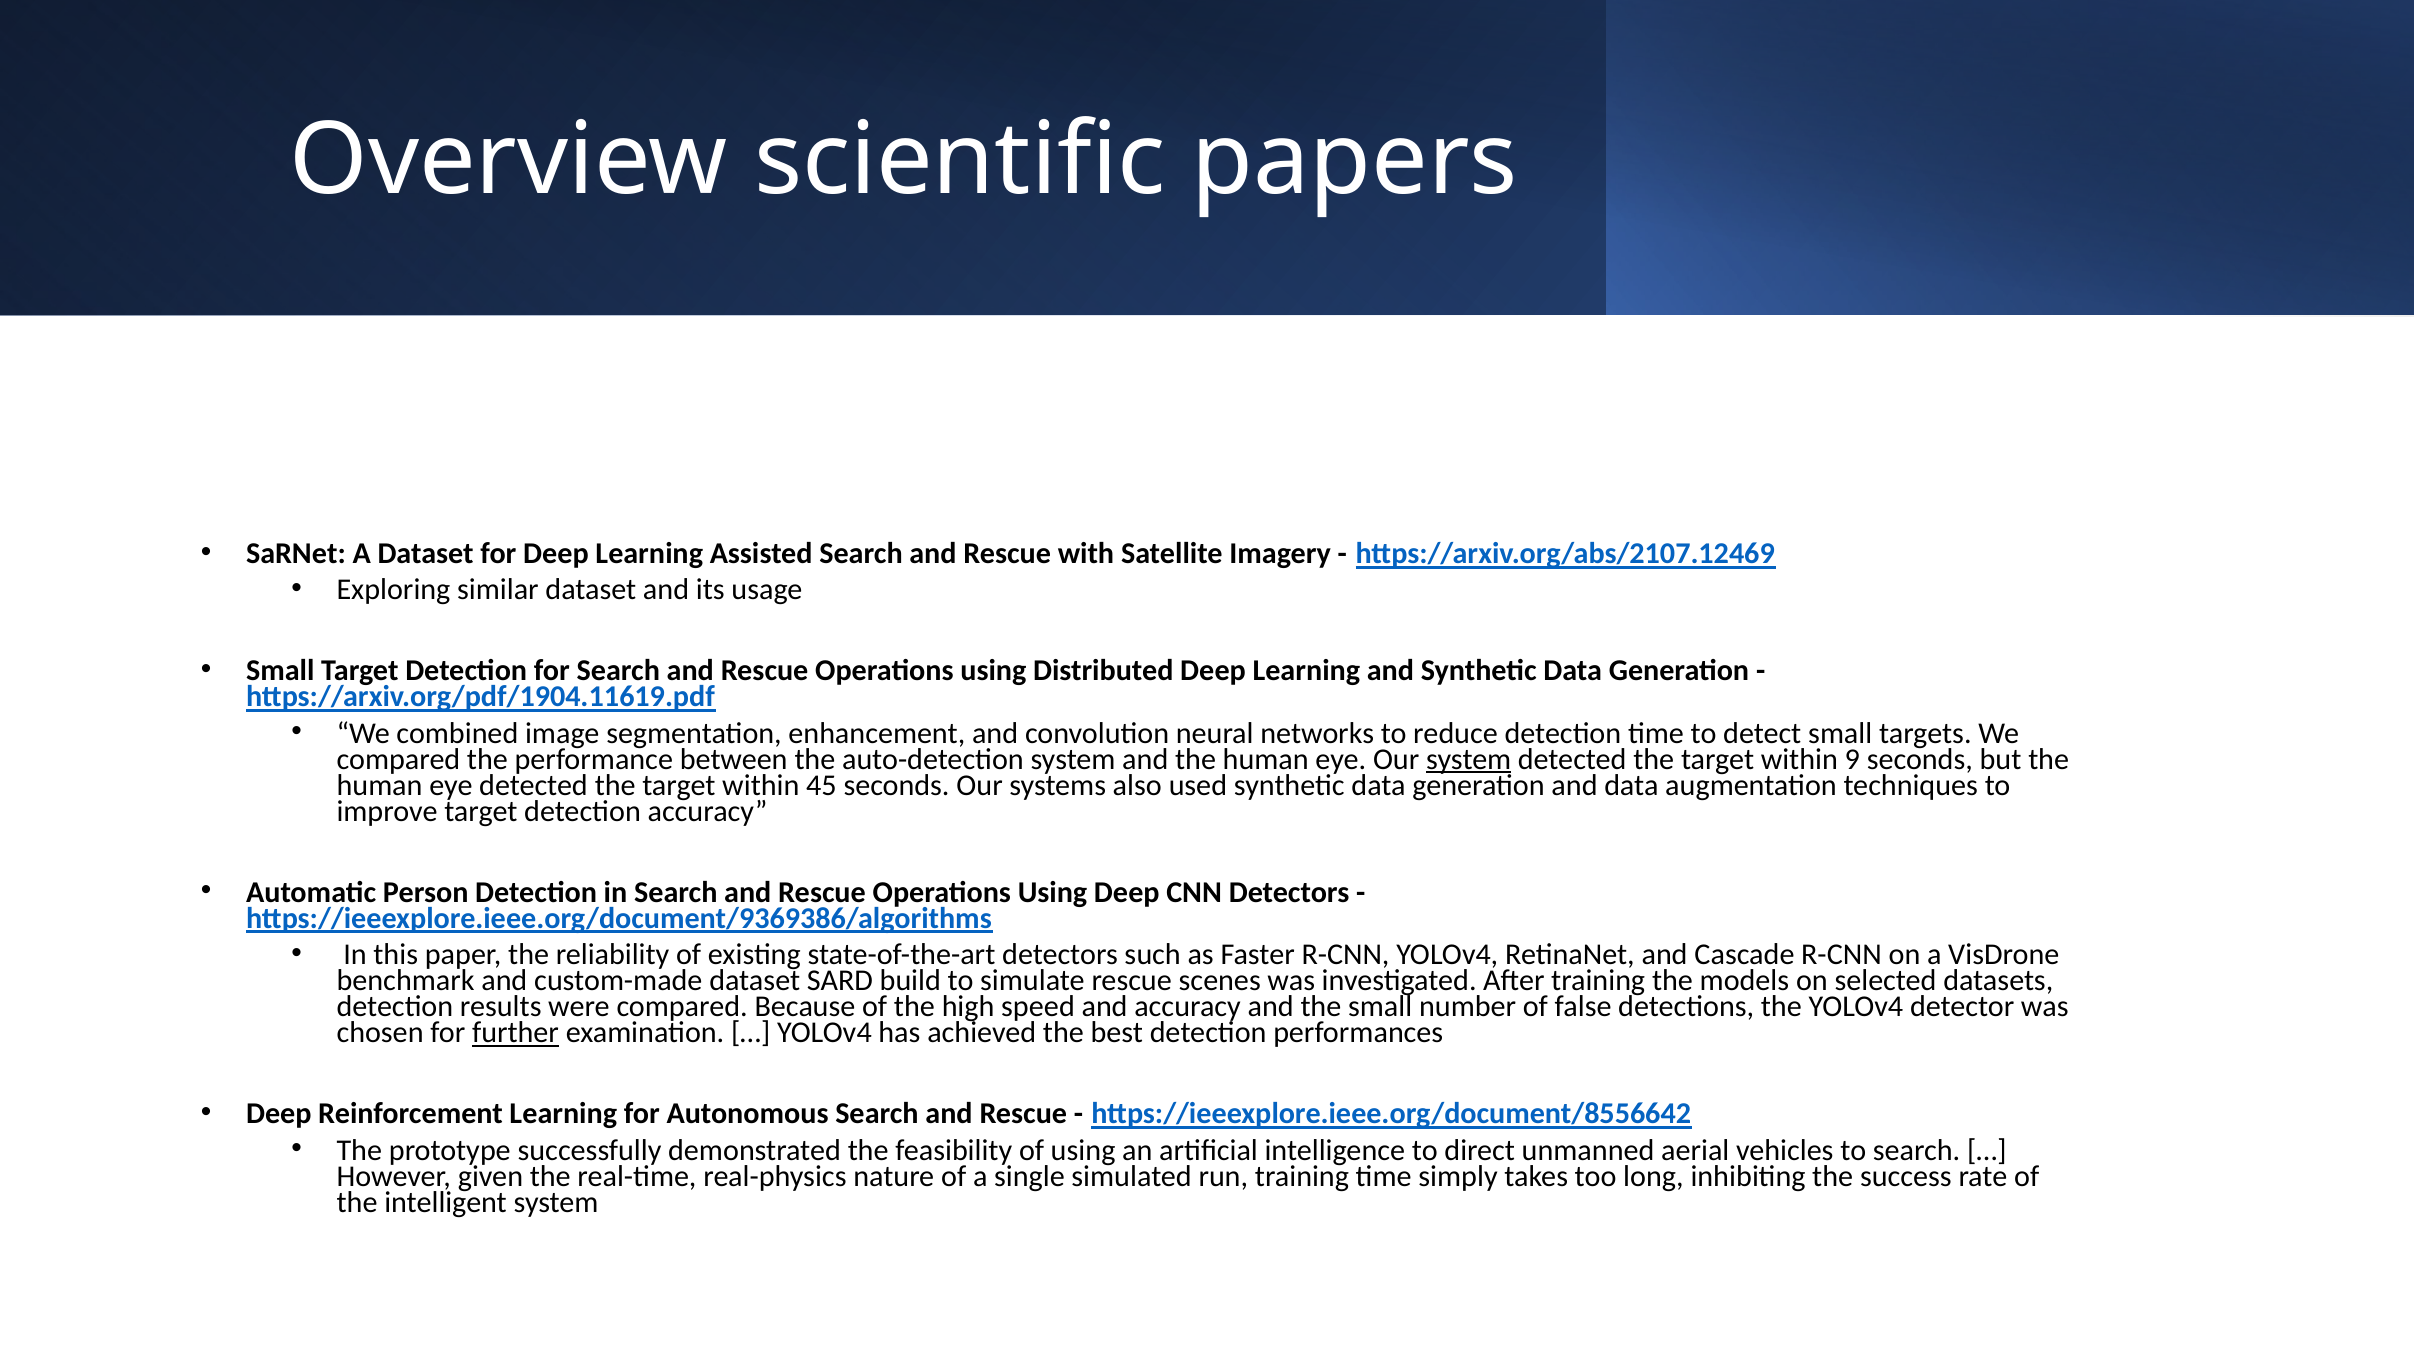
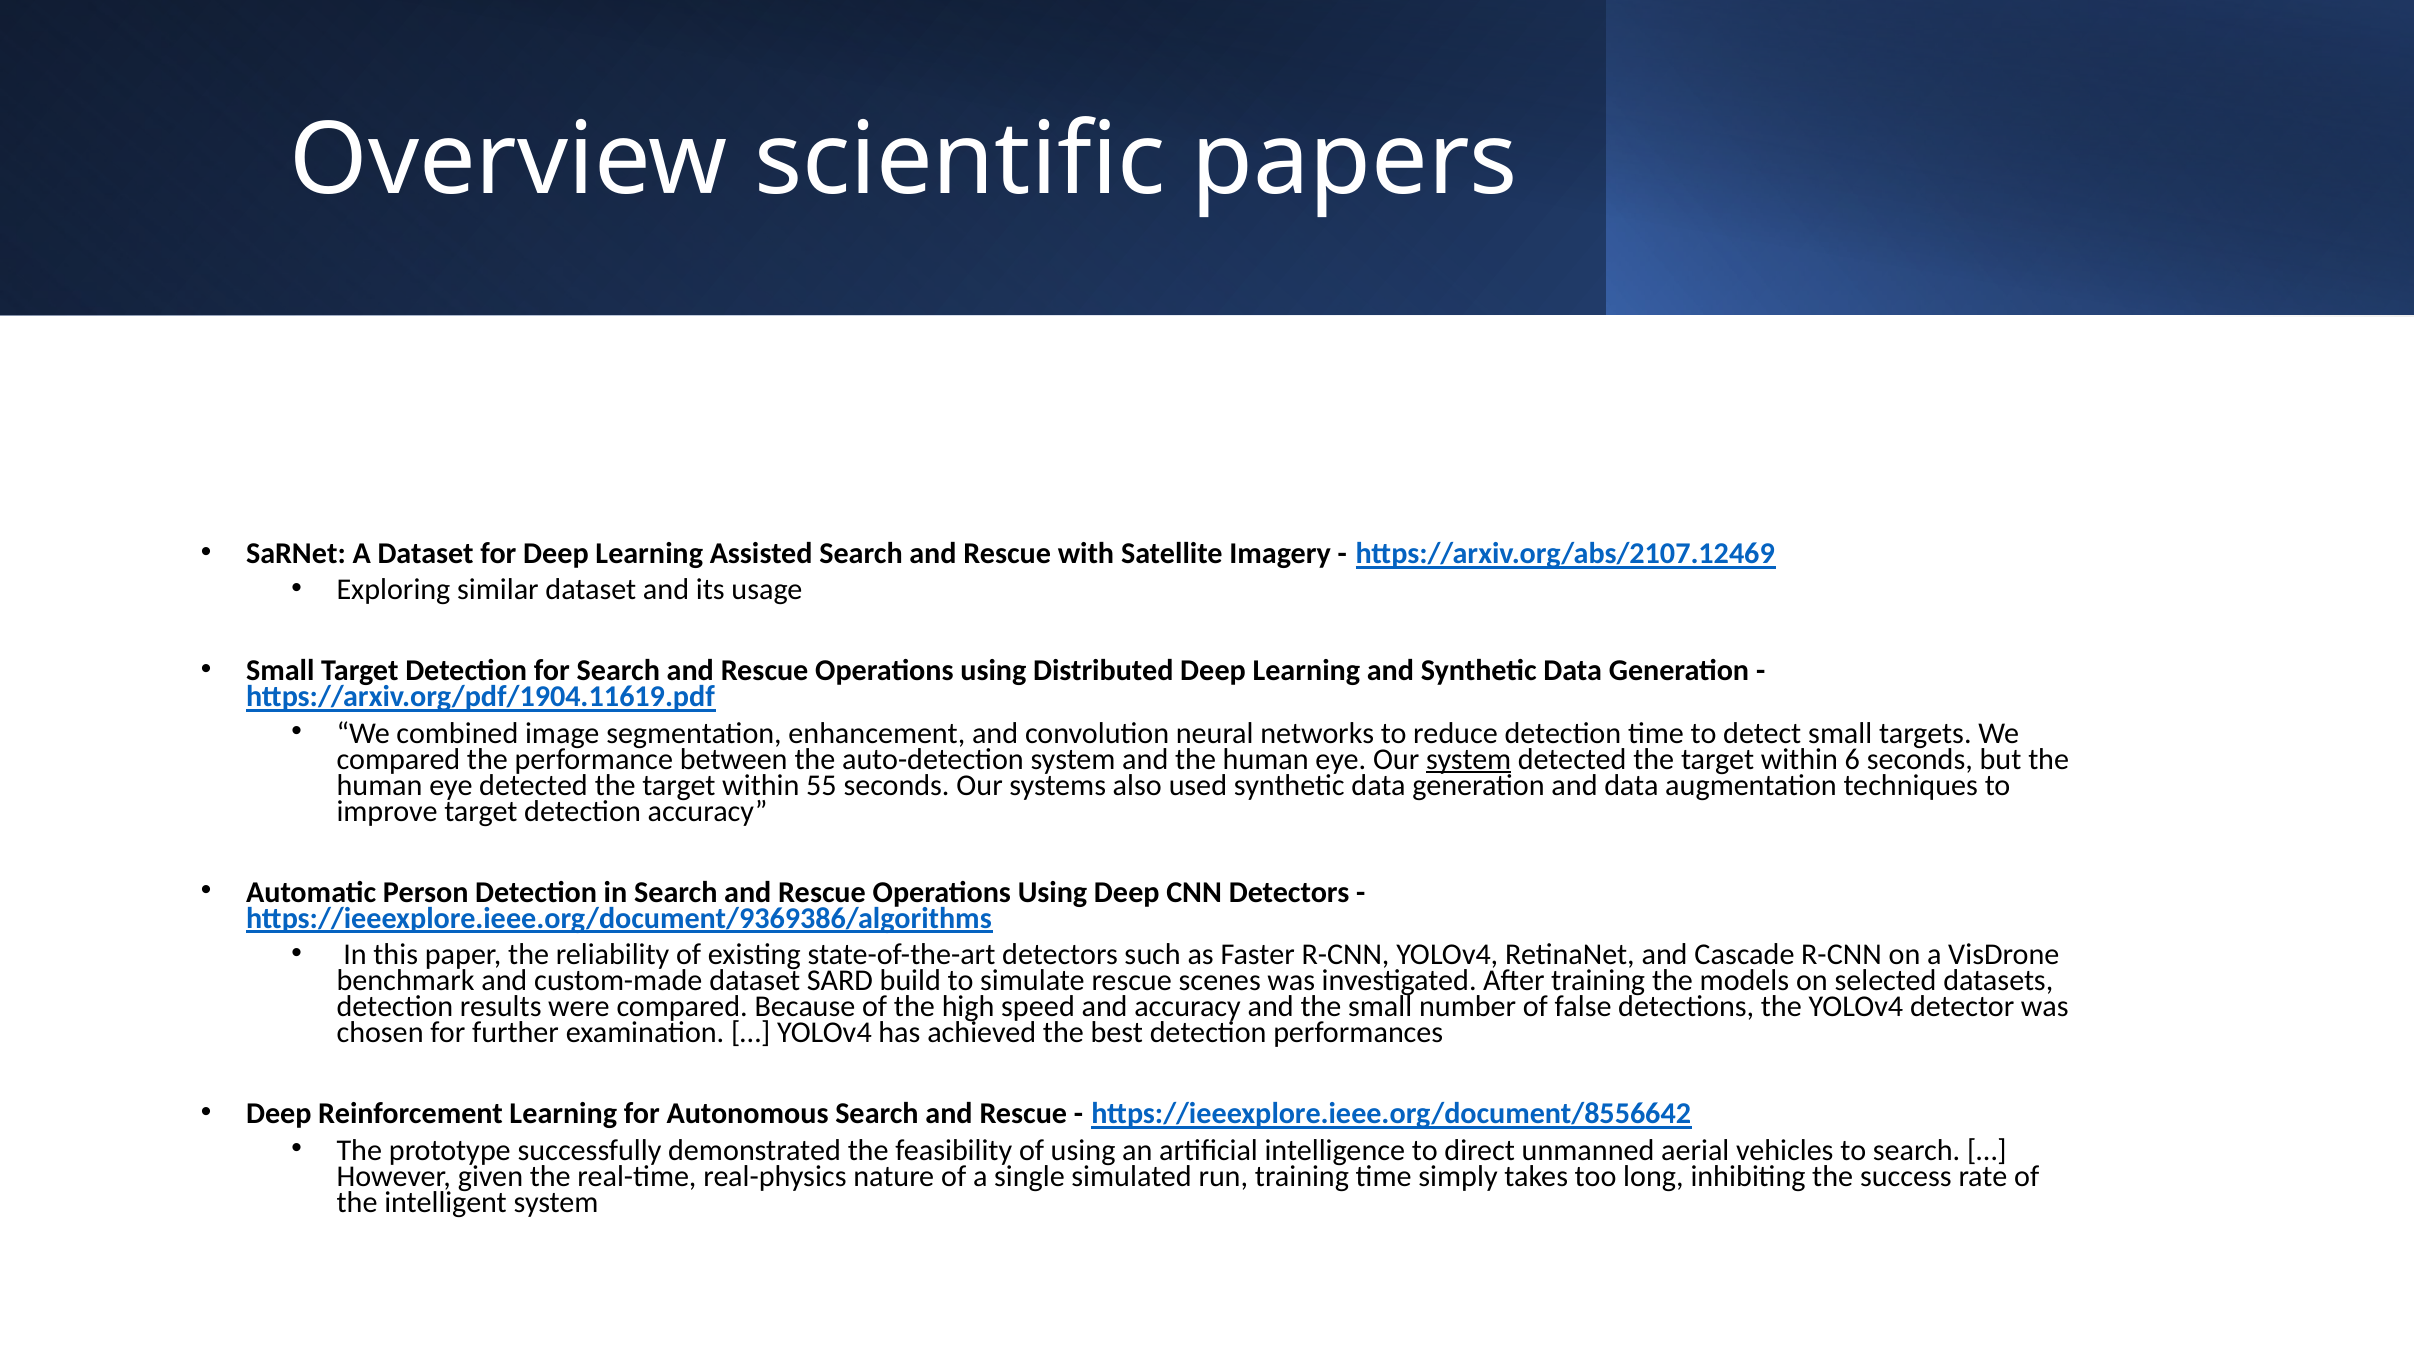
within 9: 9 -> 6
45: 45 -> 55
further underline: present -> none
